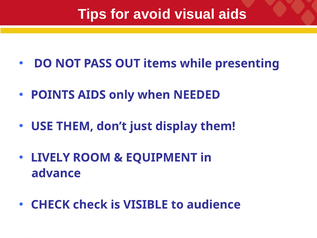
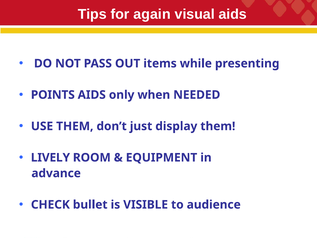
avoid: avoid -> again
CHECK check: check -> bullet
